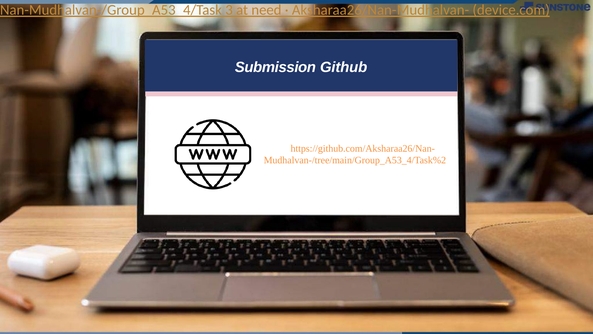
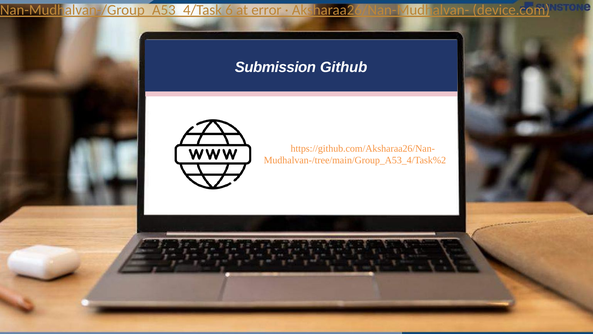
3: 3 -> 6
need: need -> error
